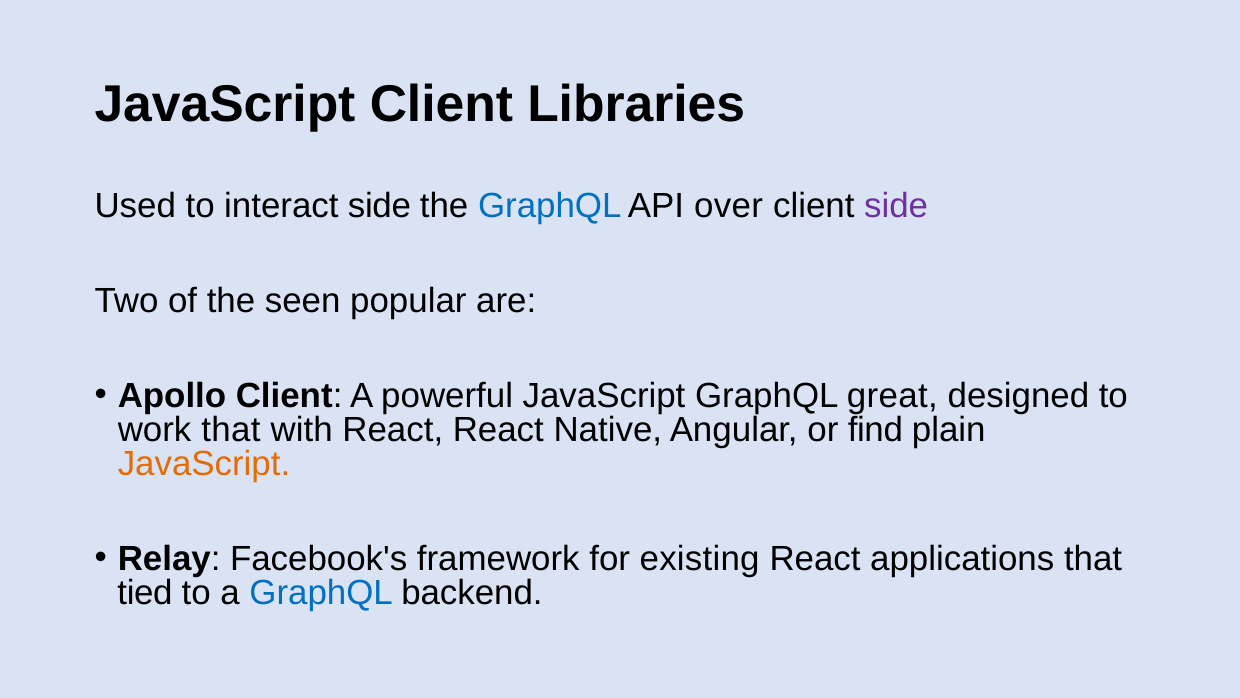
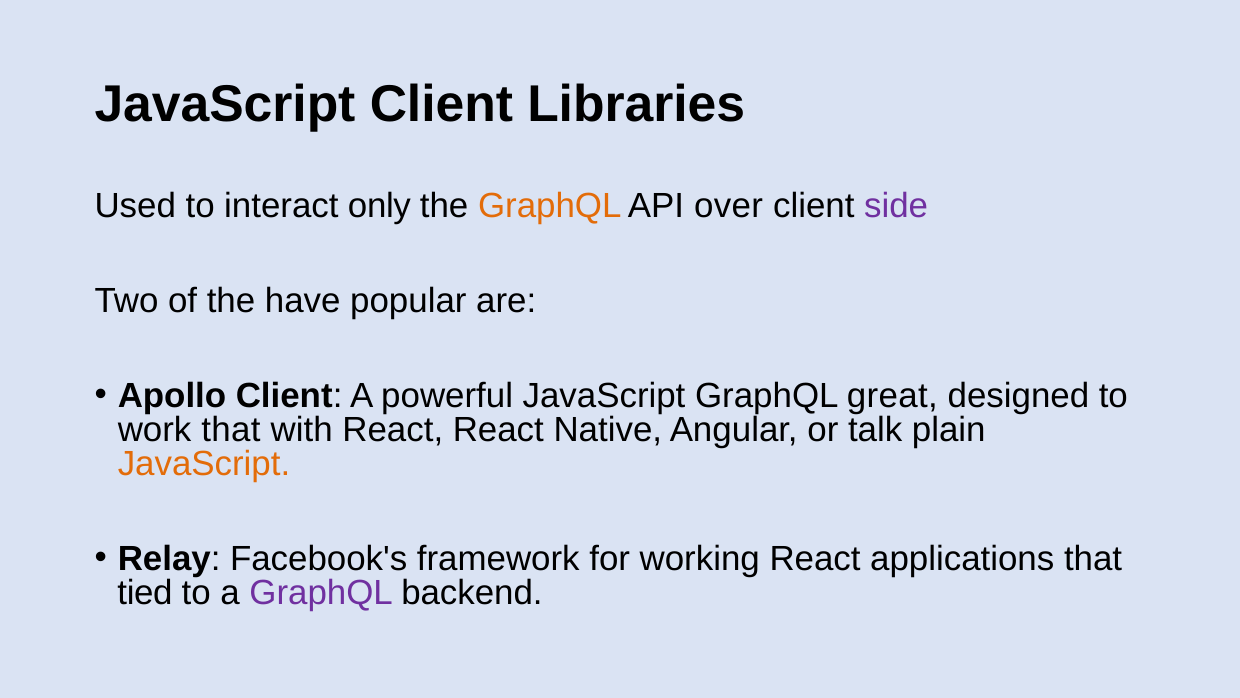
interact side: side -> only
GraphQL at (550, 206) colour: blue -> orange
seen: seen -> have
find: find -> talk
existing: existing -> working
GraphQL at (321, 592) colour: blue -> purple
